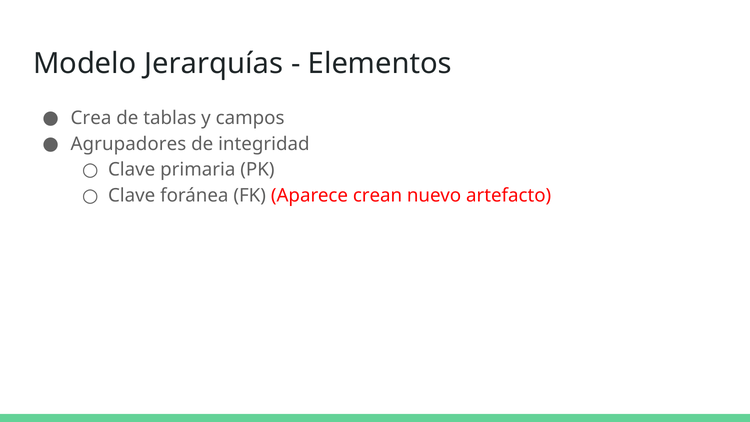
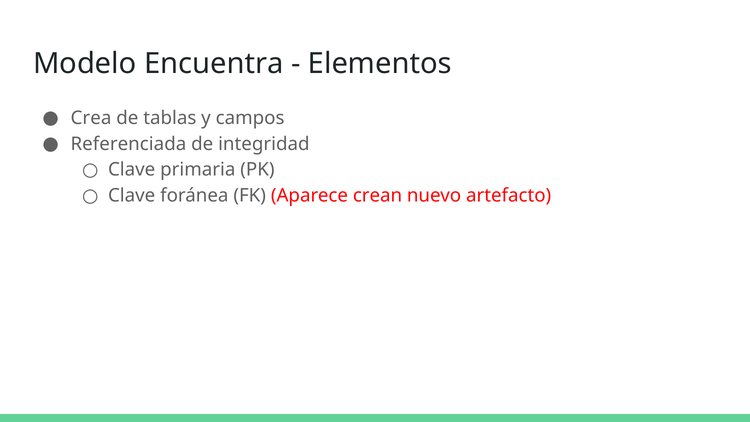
Jerarquías: Jerarquías -> Encuentra
Agrupadores: Agrupadores -> Referenciada
